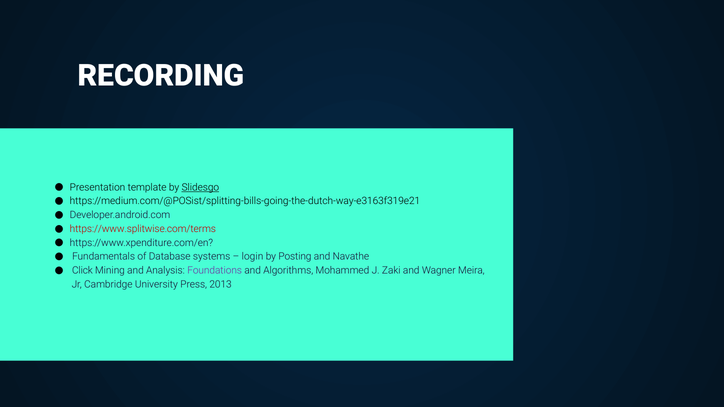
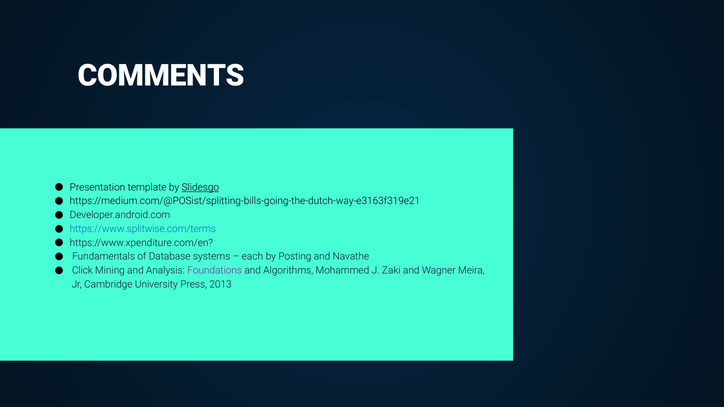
RECORDING: RECORDING -> COMMENTS
https://www.splitwise.com/terms colour: red -> blue
login: login -> each
